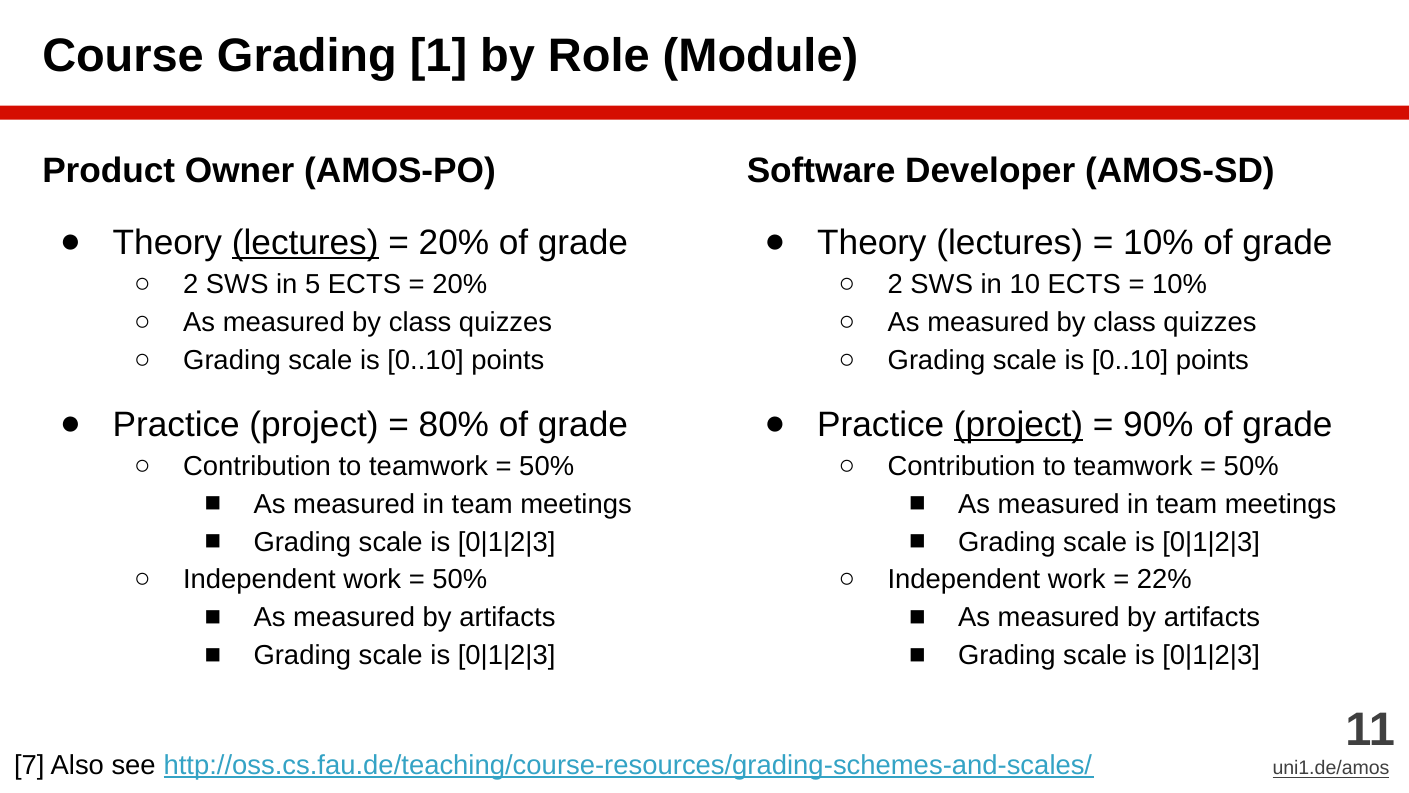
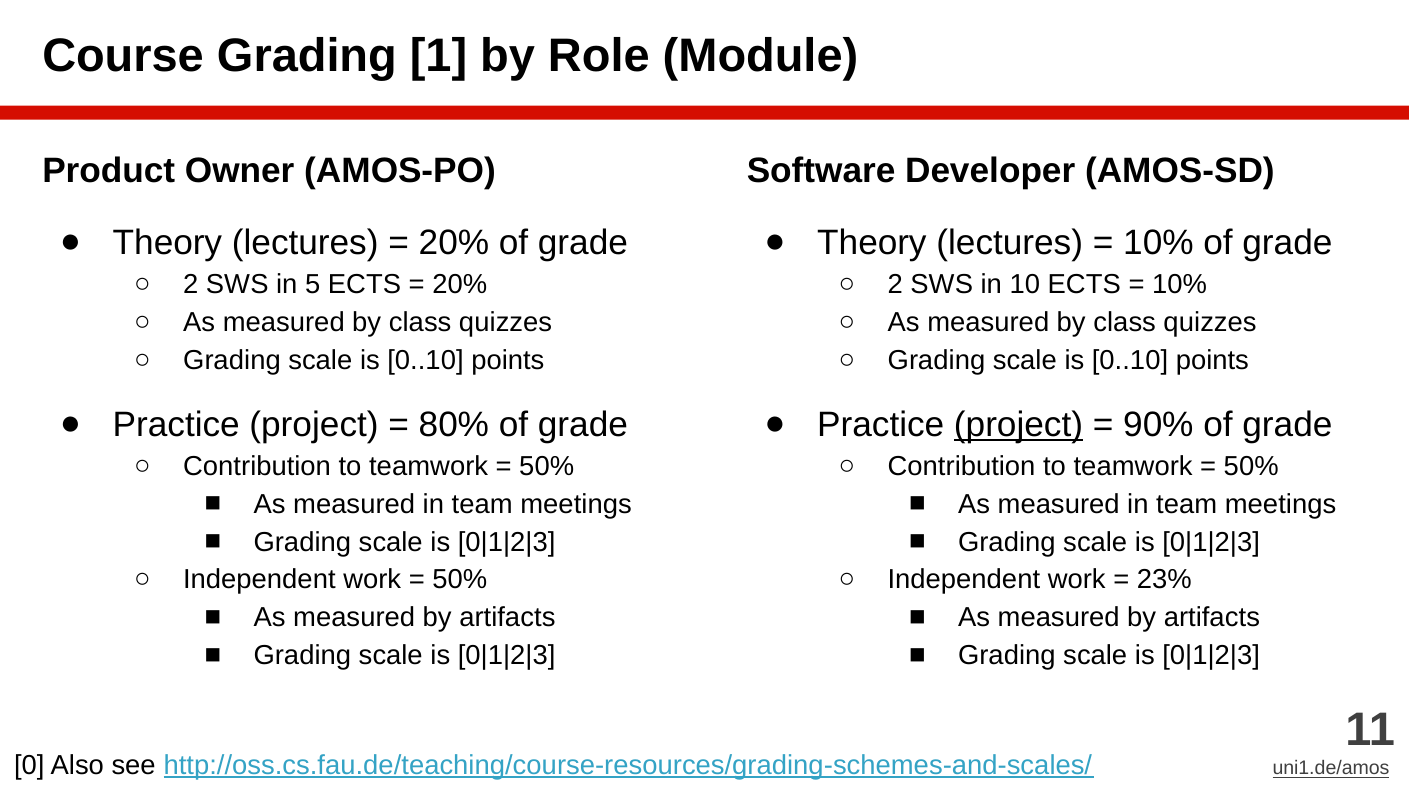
lectures at (305, 243) underline: present -> none
22%: 22% -> 23%
7: 7 -> 0
